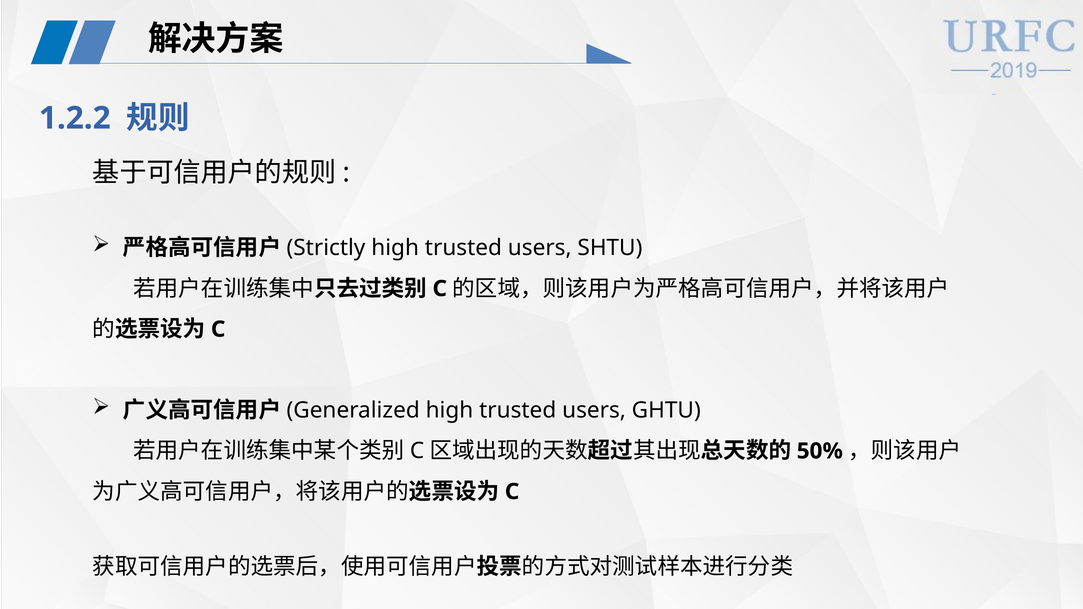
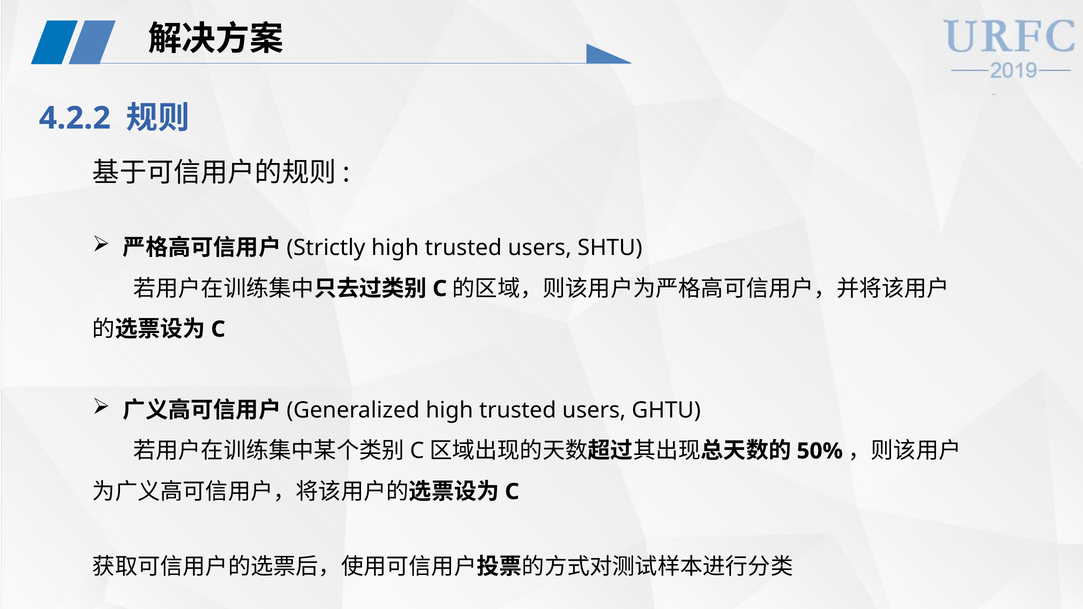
1.2.2: 1.2.2 -> 4.2.2
